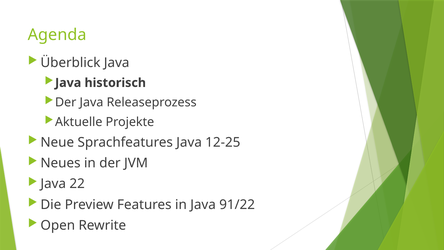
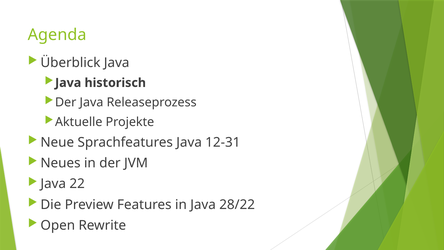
12-25: 12-25 -> 12-31
91/22: 91/22 -> 28/22
